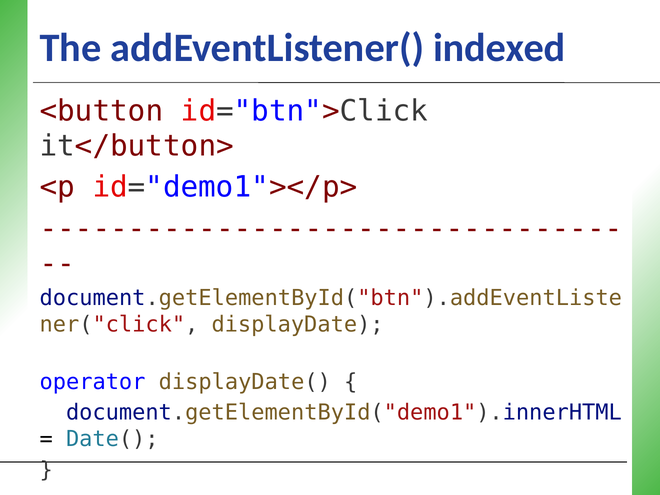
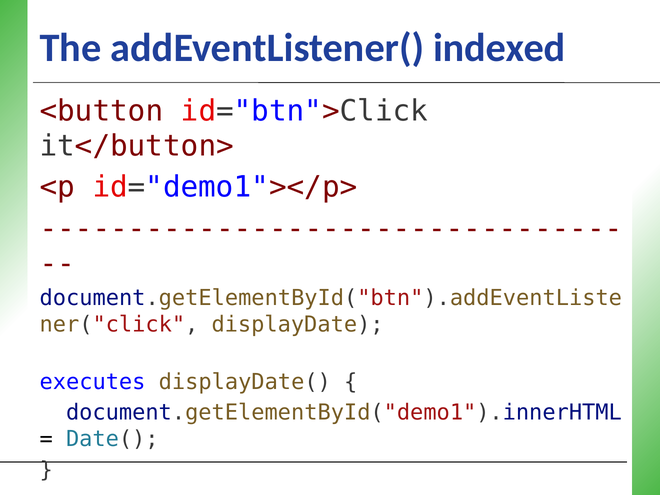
operator: operator -> executes
